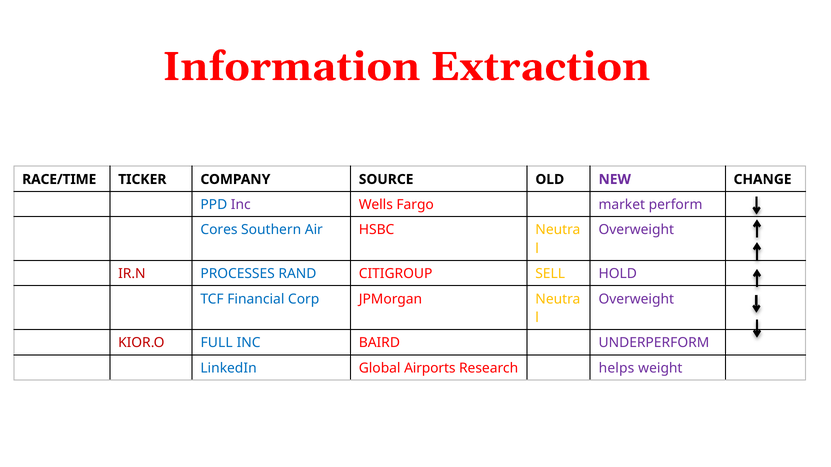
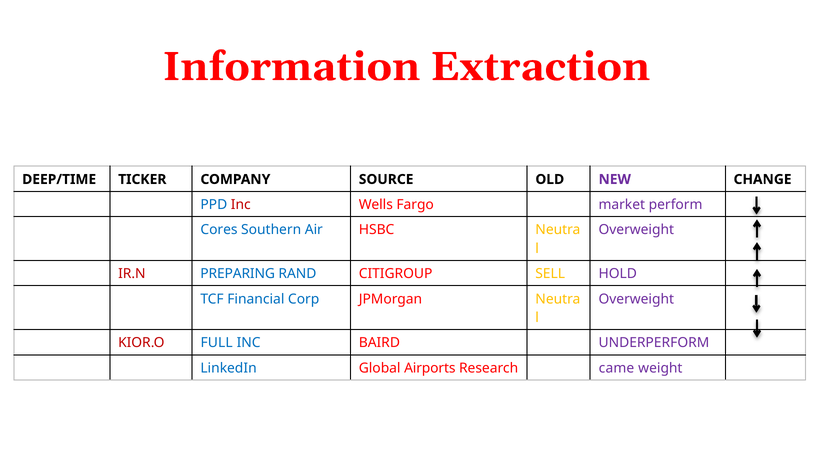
RACE/TIME: RACE/TIME -> DEEP/TIME
Inc at (241, 205) colour: purple -> red
PROCESSES: PROCESSES -> PREPARING
helps: helps -> came
